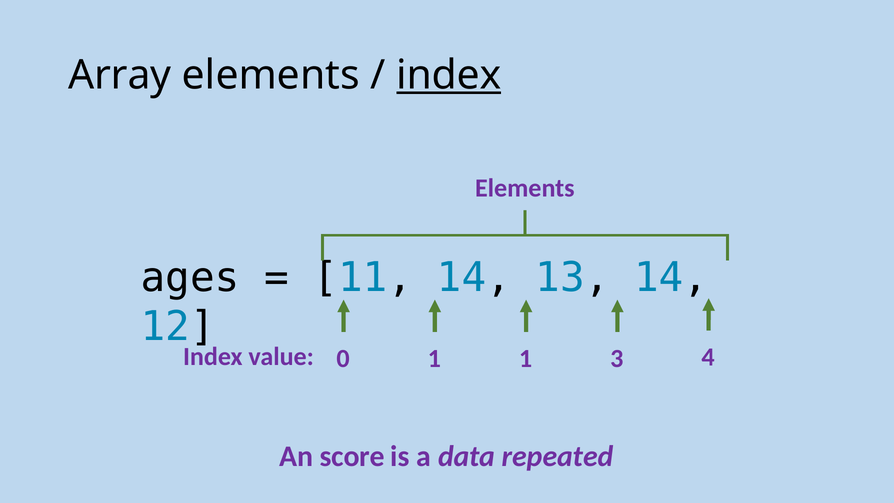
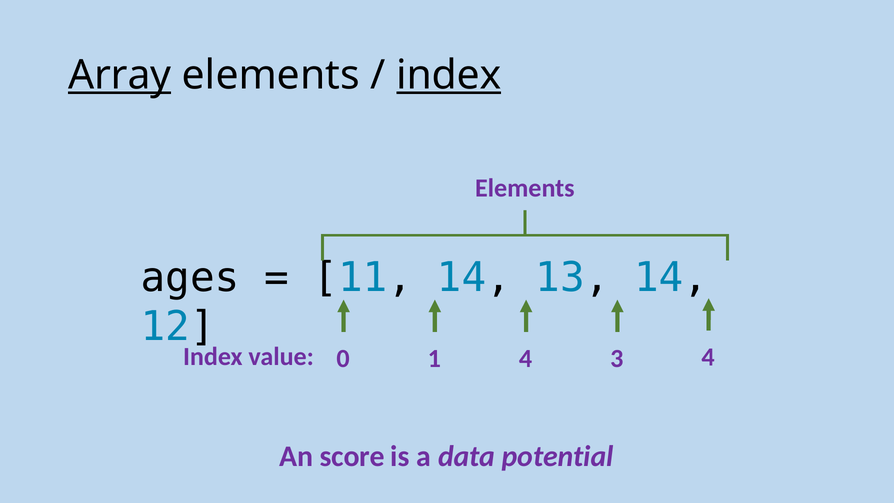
Array underline: none -> present
1 1: 1 -> 4
repeated: repeated -> potential
